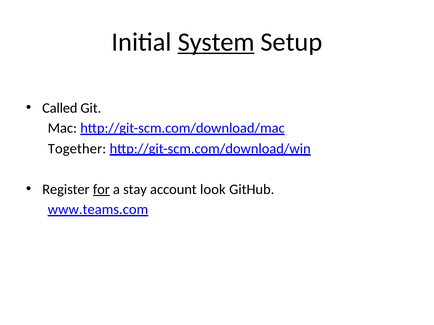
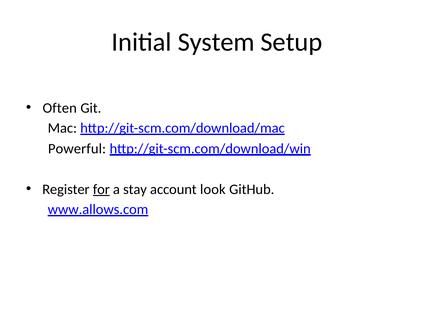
System underline: present -> none
Called: Called -> Often
Together: Together -> Powerful
www.teams.com: www.teams.com -> www.allows.com
